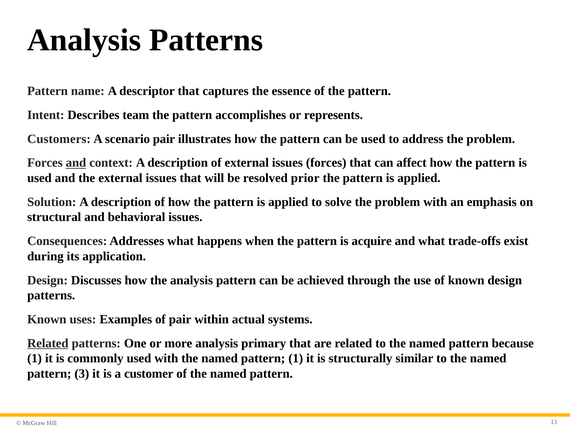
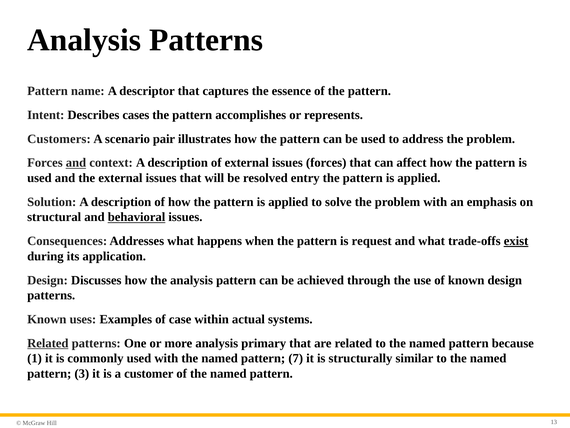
team: team -> cases
prior: prior -> entry
behavioral underline: none -> present
acquire: acquire -> request
exist underline: none -> present
of pair: pair -> case
pattern 1: 1 -> 7
